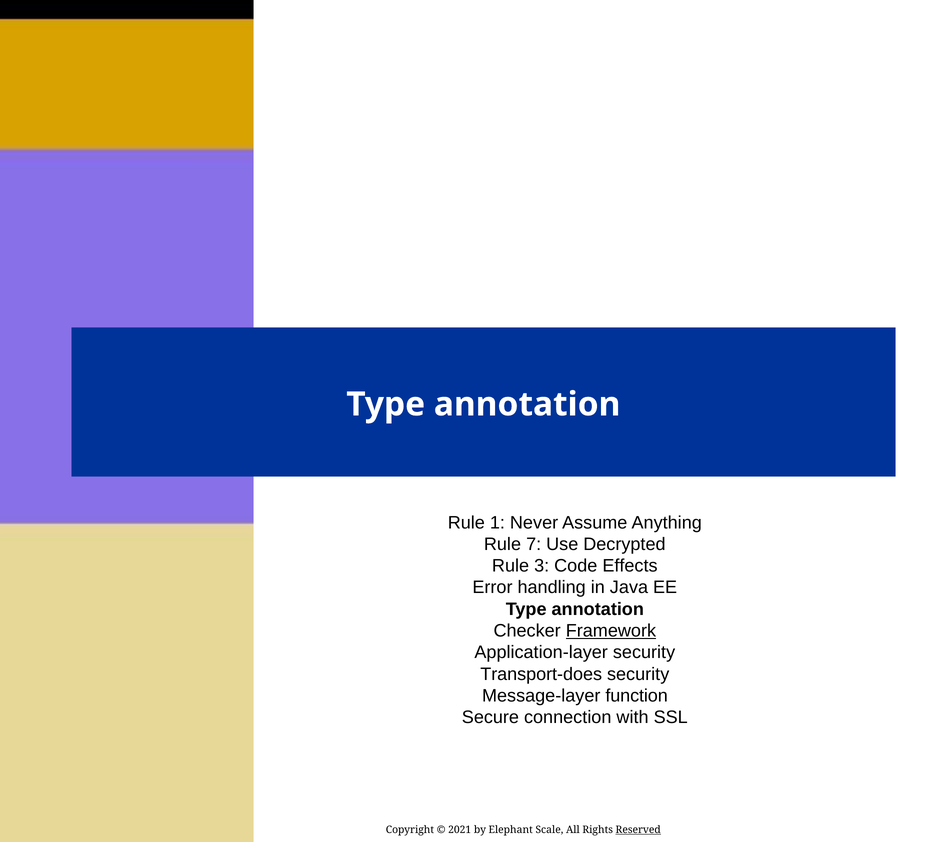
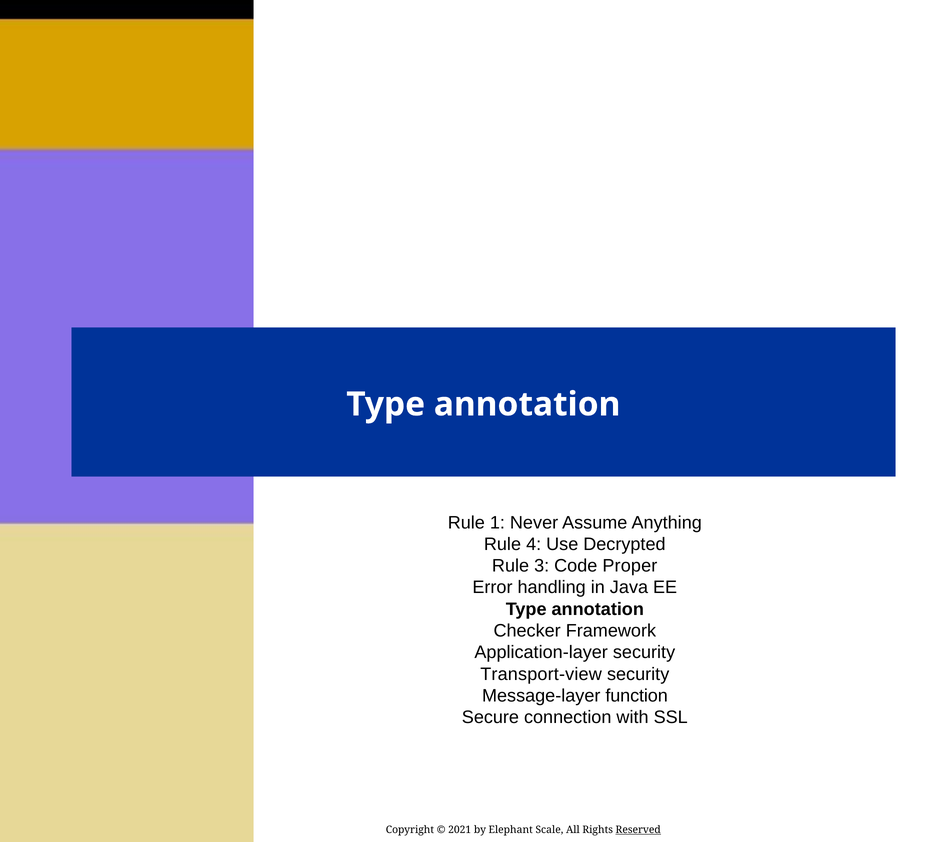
7: 7 -> 4
Effects: Effects -> Proper
Framework underline: present -> none
Transport-does: Transport-does -> Transport-view
